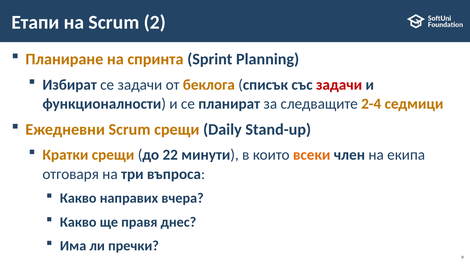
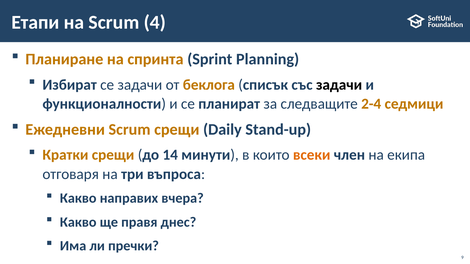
2: 2 -> 4
задачи at (339, 85) colour: red -> black
22: 22 -> 14
